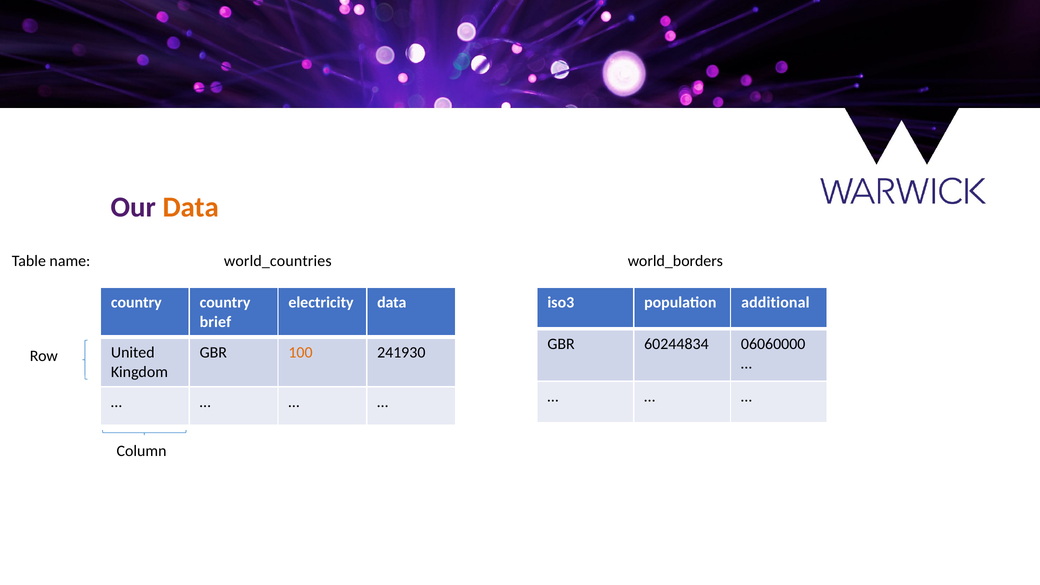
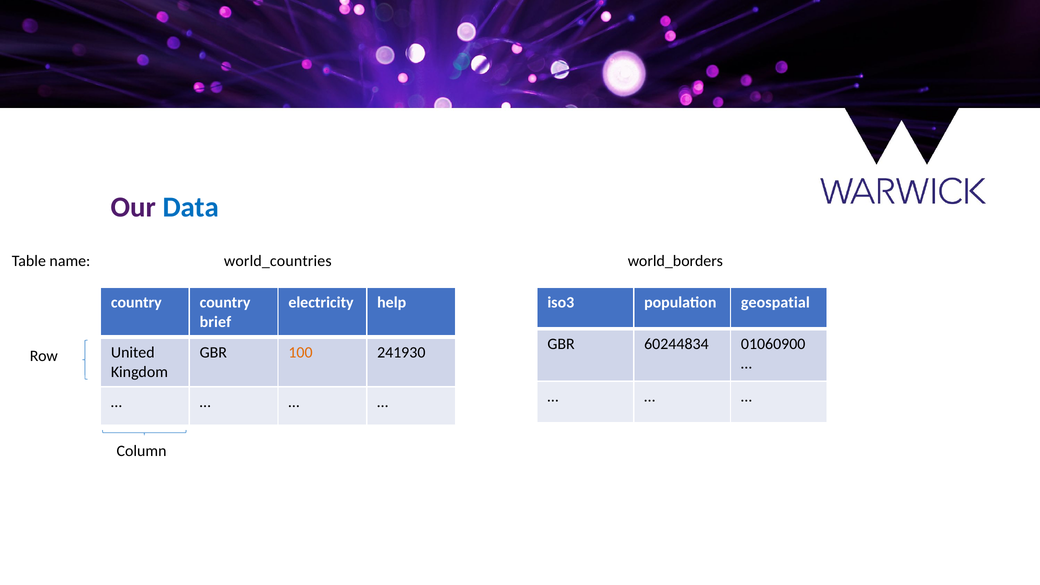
Data at (191, 207) colour: orange -> blue
electricity data: data -> help
additional: additional -> geospatial
06060000: 06060000 -> 01060900
